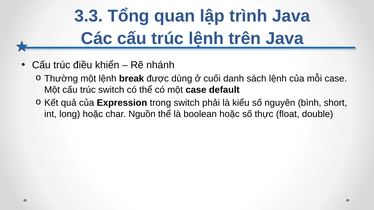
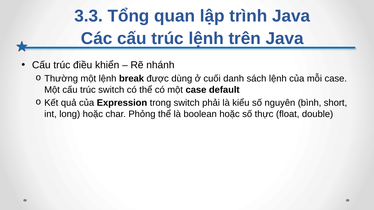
Nguồn: Nguồn -> Phỏng
